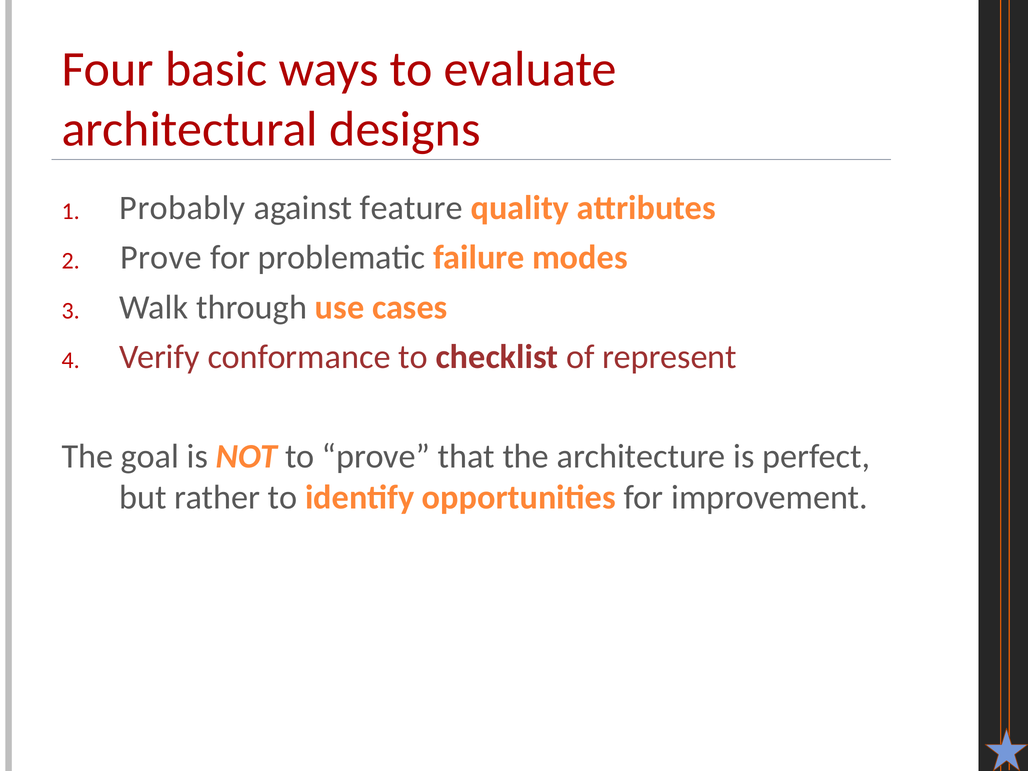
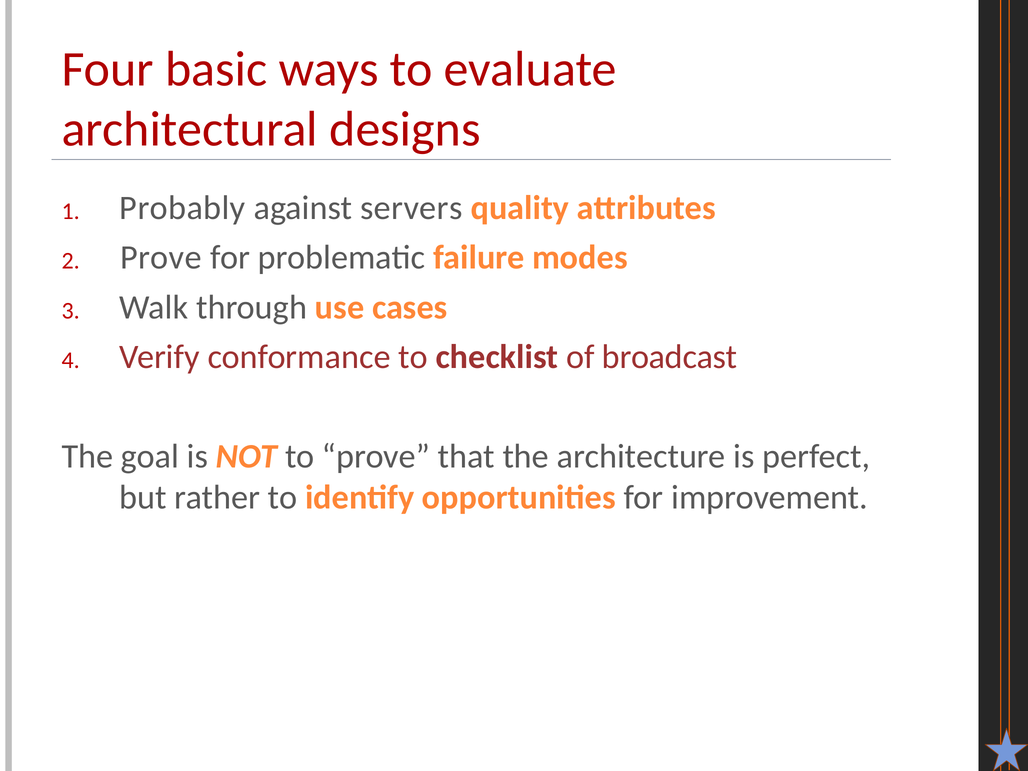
feature: feature -> servers
represent: represent -> broadcast
